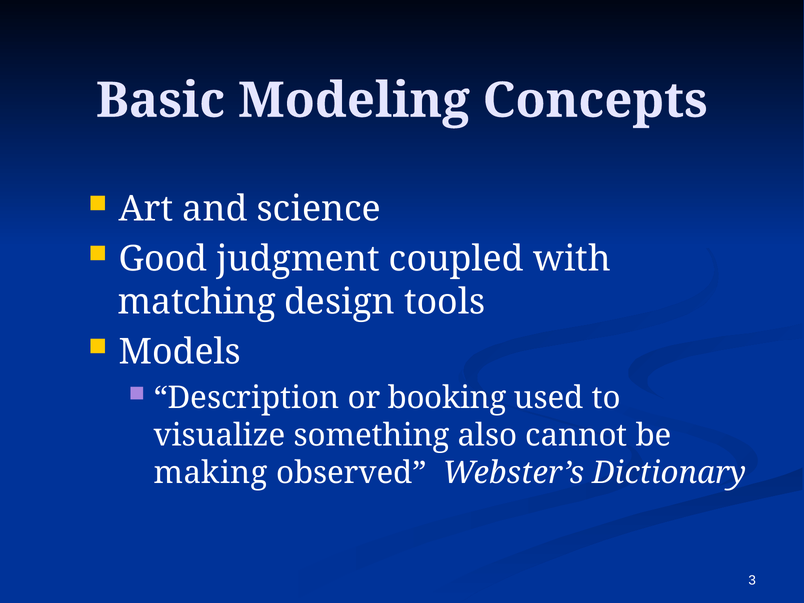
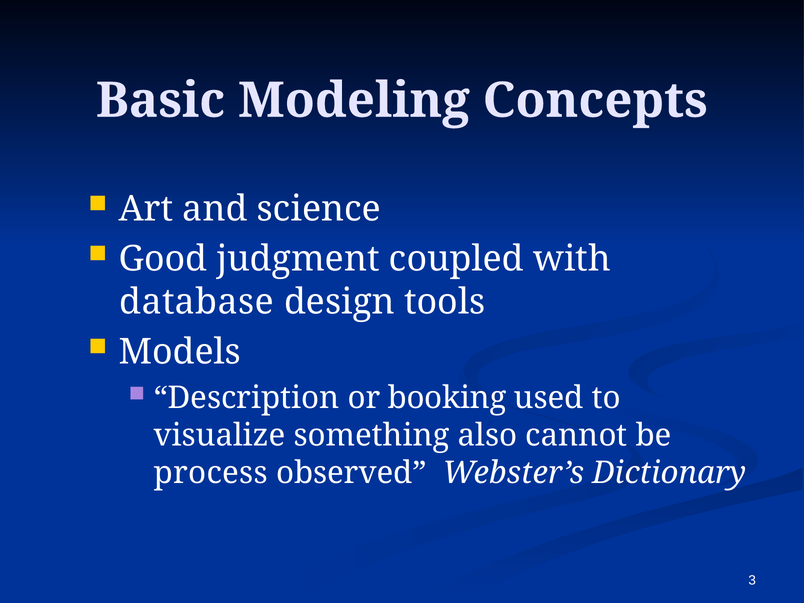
matching: matching -> database
making: making -> process
